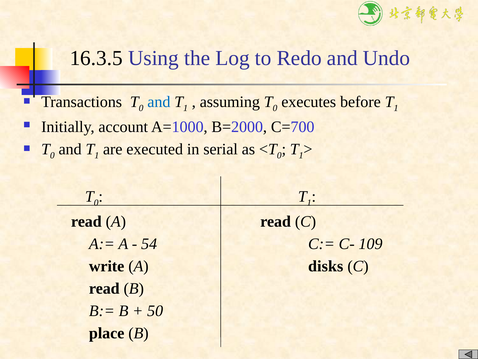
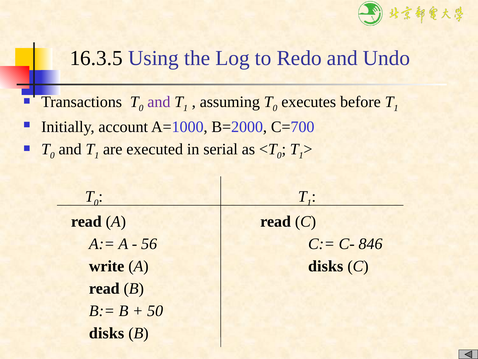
and at (159, 102) colour: blue -> purple
54: 54 -> 56
109: 109 -> 846
place at (107, 333): place -> disks
